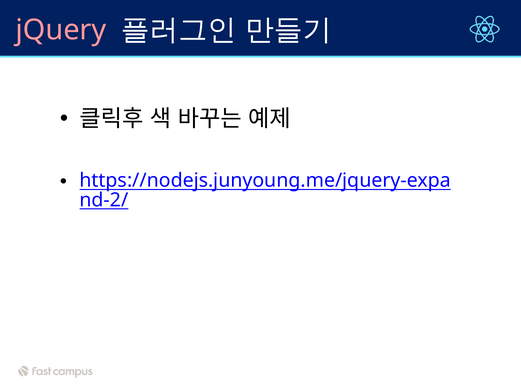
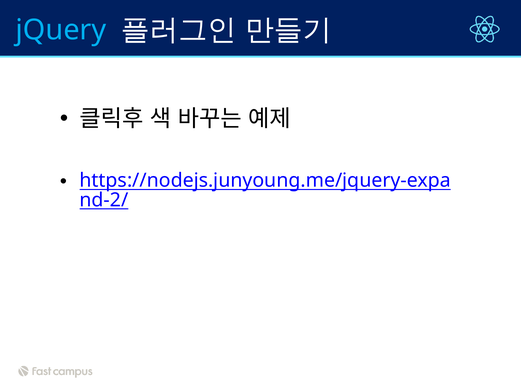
jQuery colour: pink -> light blue
